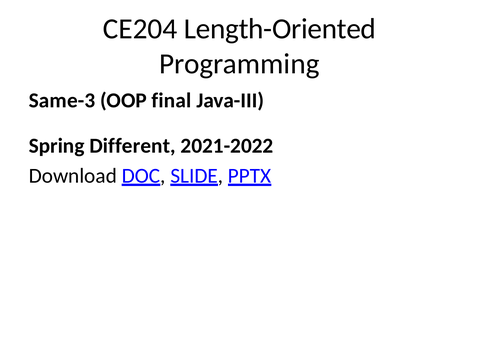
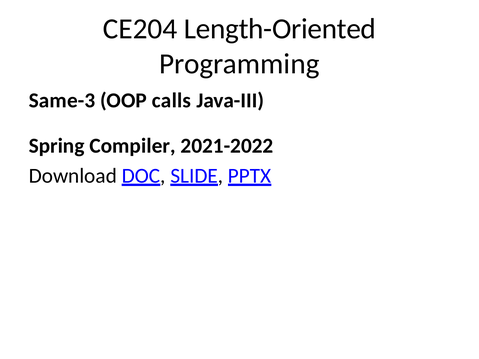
final: final -> calls
Different: Different -> Compiler
